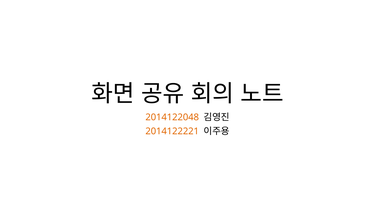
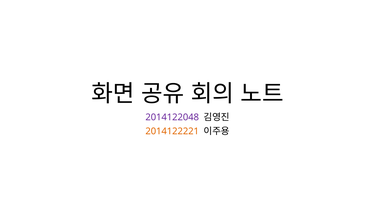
2014122048 colour: orange -> purple
